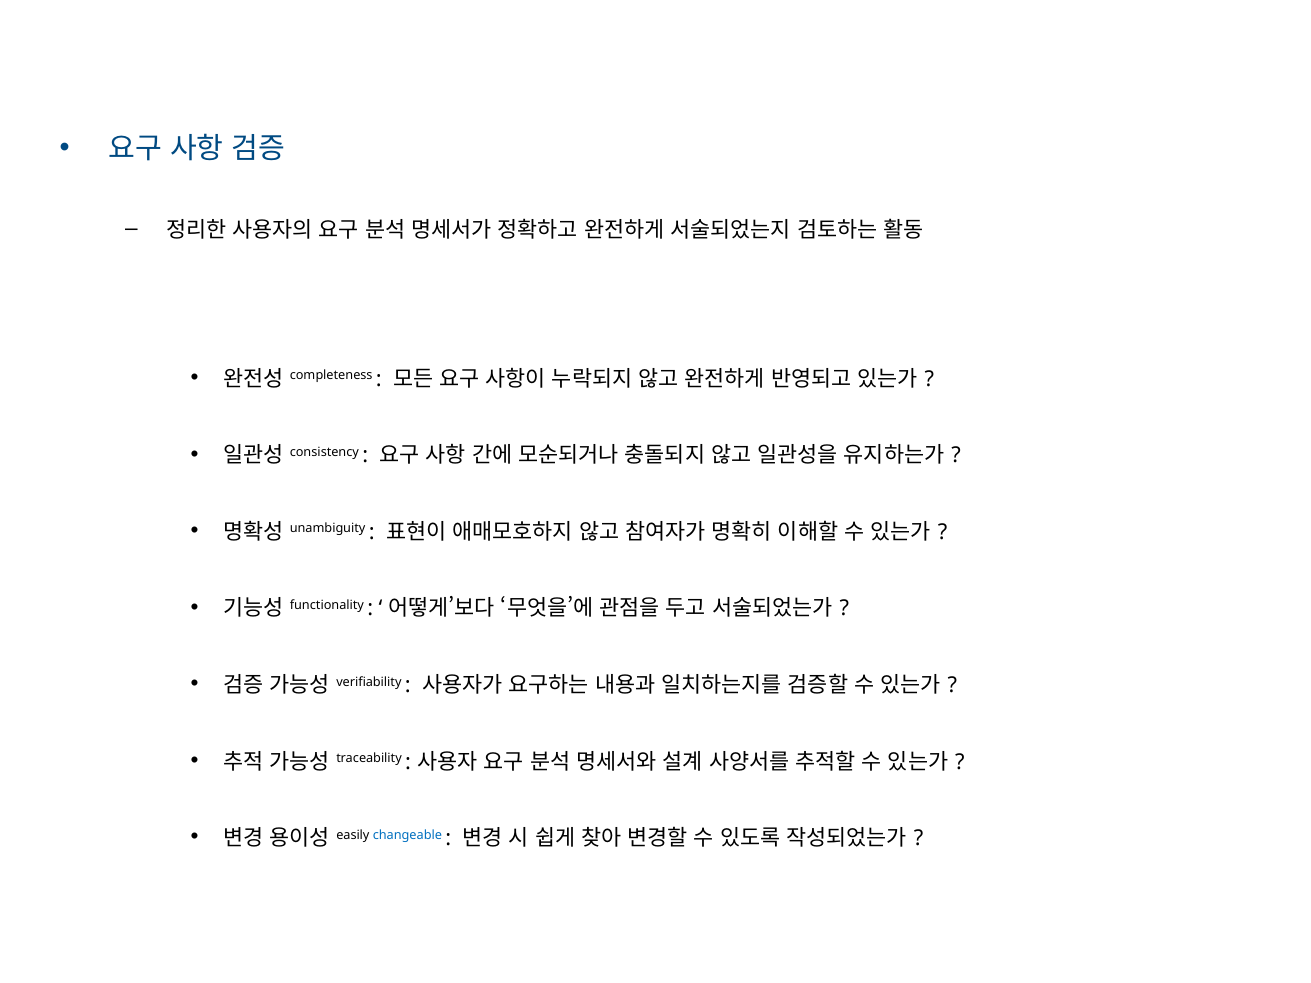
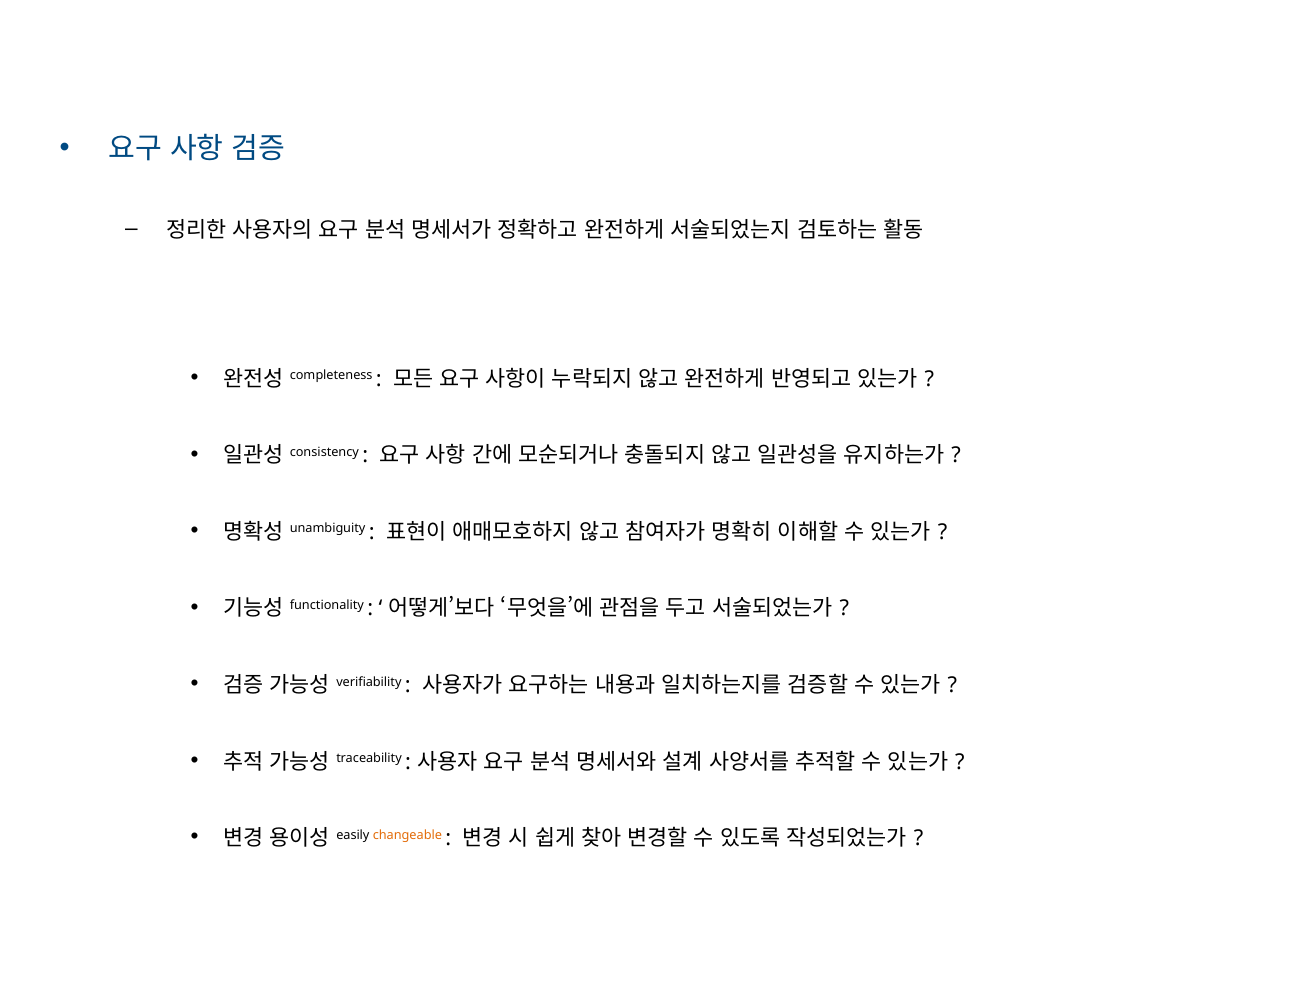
changeable colour: blue -> orange
